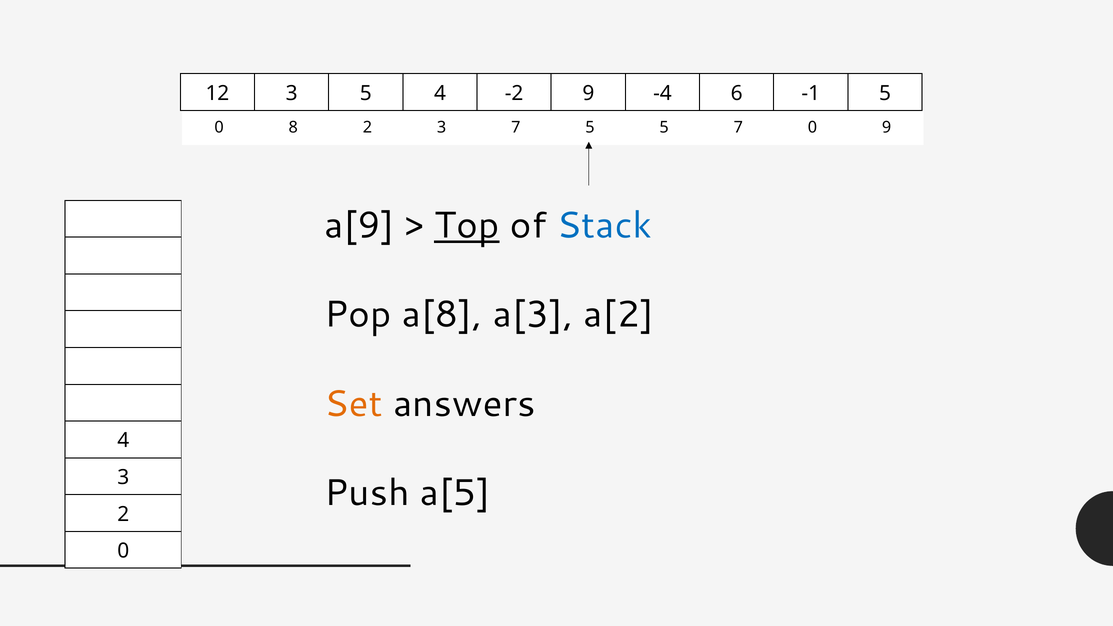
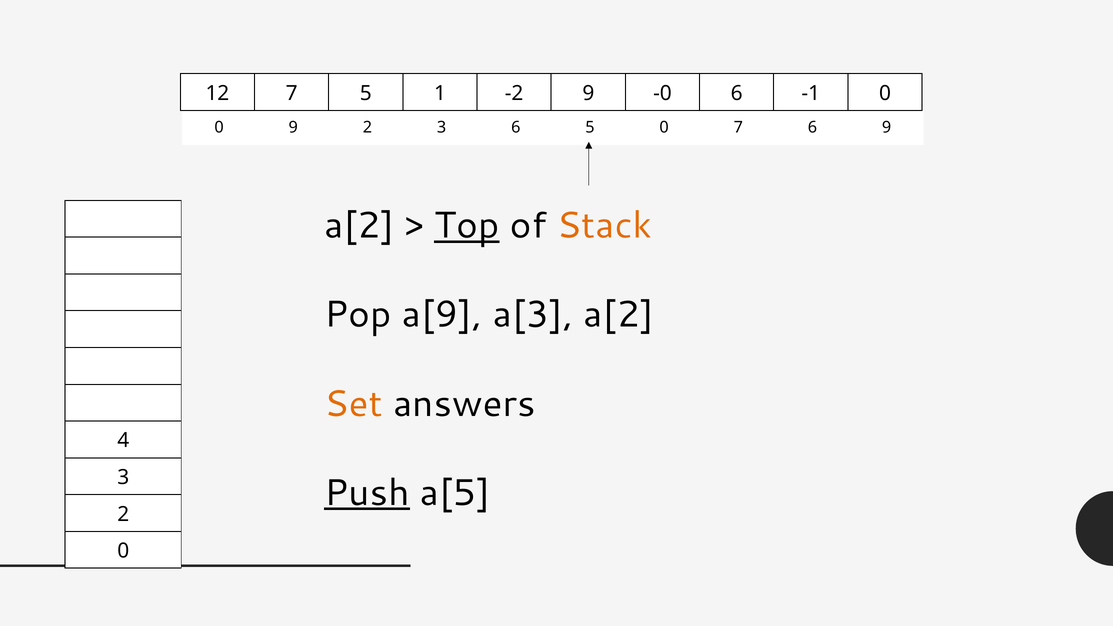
12 3: 3 -> 7
5 4: 4 -> 1
-4: -4 -> -0
-1 5: 5 -> 0
0 8: 8 -> 9
3 7: 7 -> 6
5 5: 5 -> 0
7 0: 0 -> 6
a[9 at (359, 226): a[9 -> a[2
Stack colour: blue -> orange
a[8: a[8 -> a[9
Push underline: none -> present
